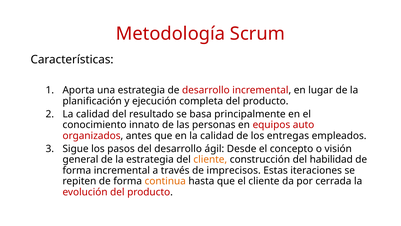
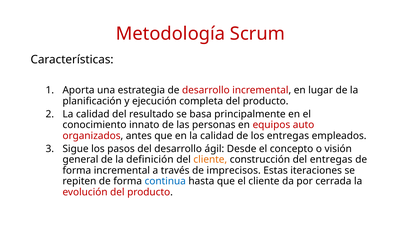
la estrategia: estrategia -> definición
del habilidad: habilidad -> entregas
continua colour: orange -> blue
